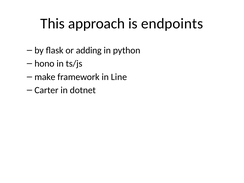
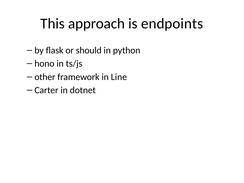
adding: adding -> should
make: make -> other
